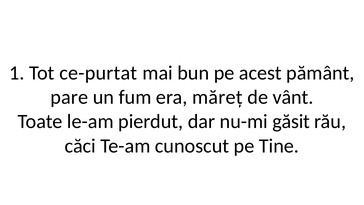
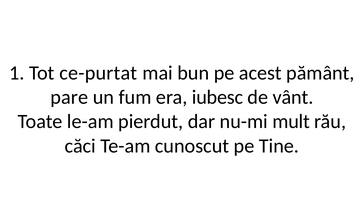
măreț: măreț -> iubesc
găsit: găsit -> mult
